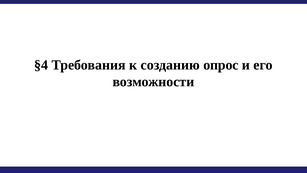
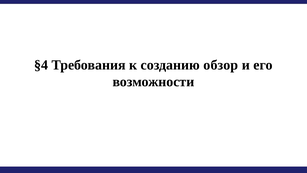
опрос: опрос -> обзор
